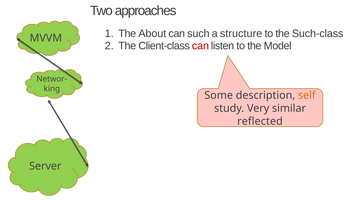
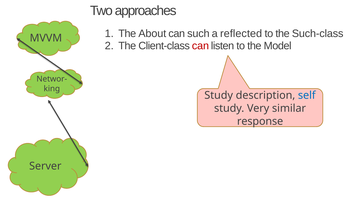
structure: structure -> reflected
Some at (219, 95): Some -> Study
self colour: orange -> blue
reflected: reflected -> response
